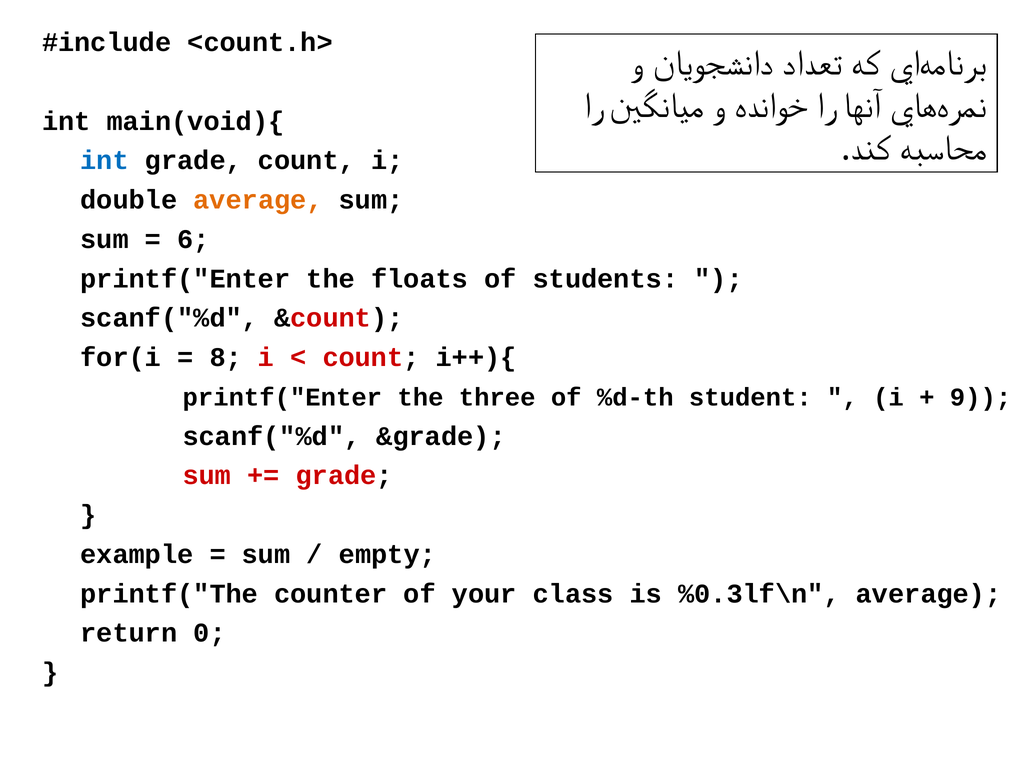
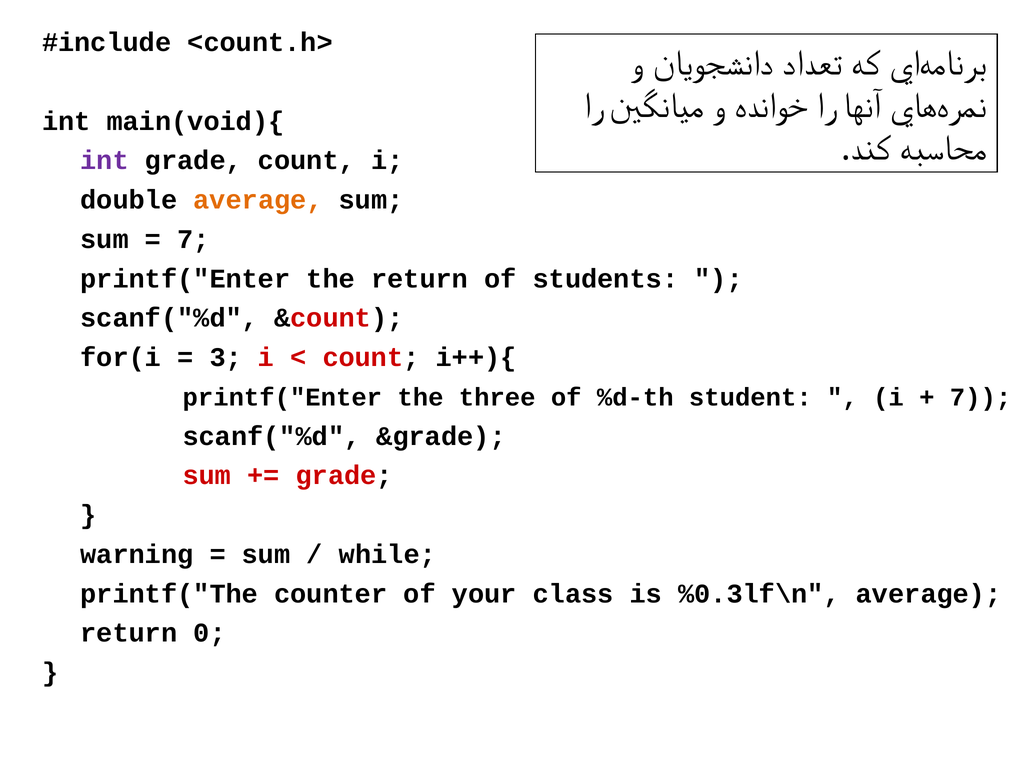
int at (105, 161) colour: blue -> purple
6 at (193, 239): 6 -> 7
the floats: floats -> return
8: 8 -> 3
9 at (981, 397): 9 -> 7
example: example -> warning
empty: empty -> while
